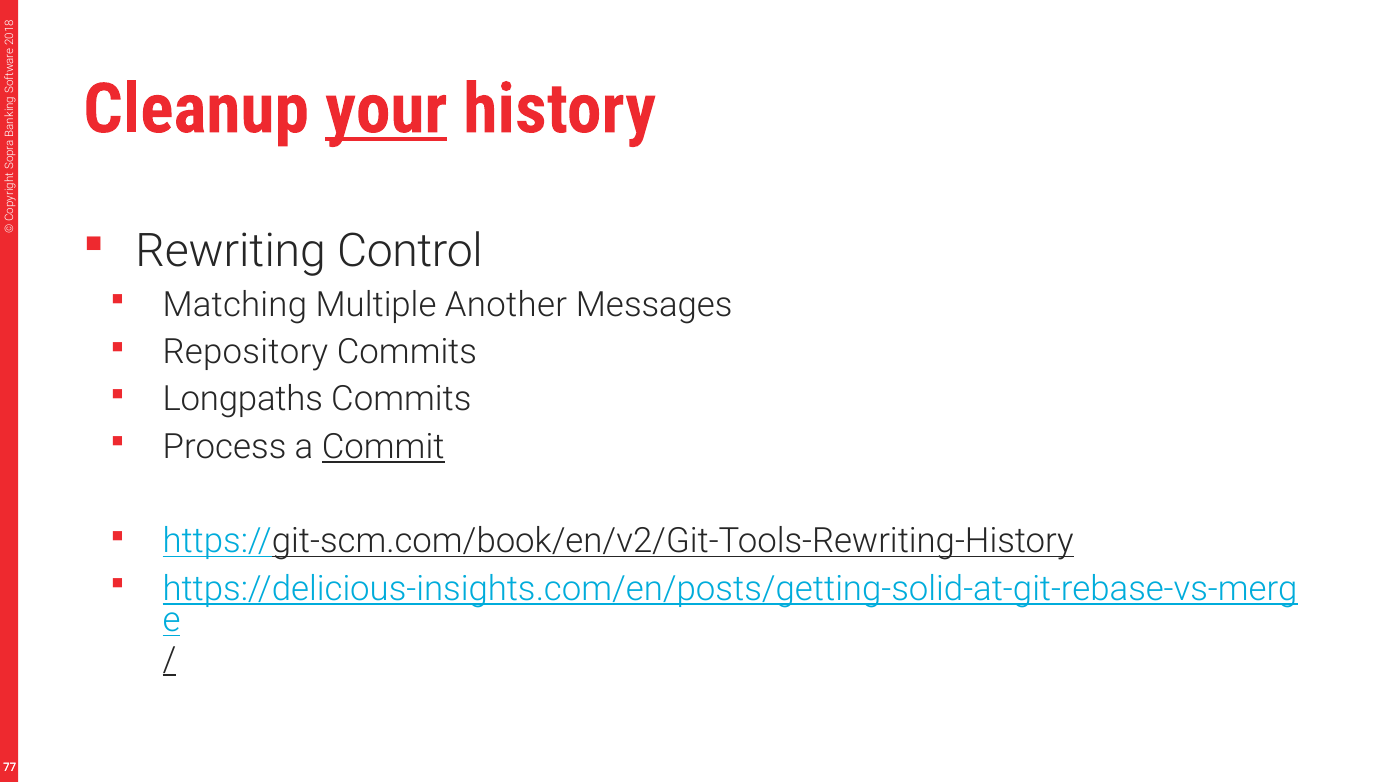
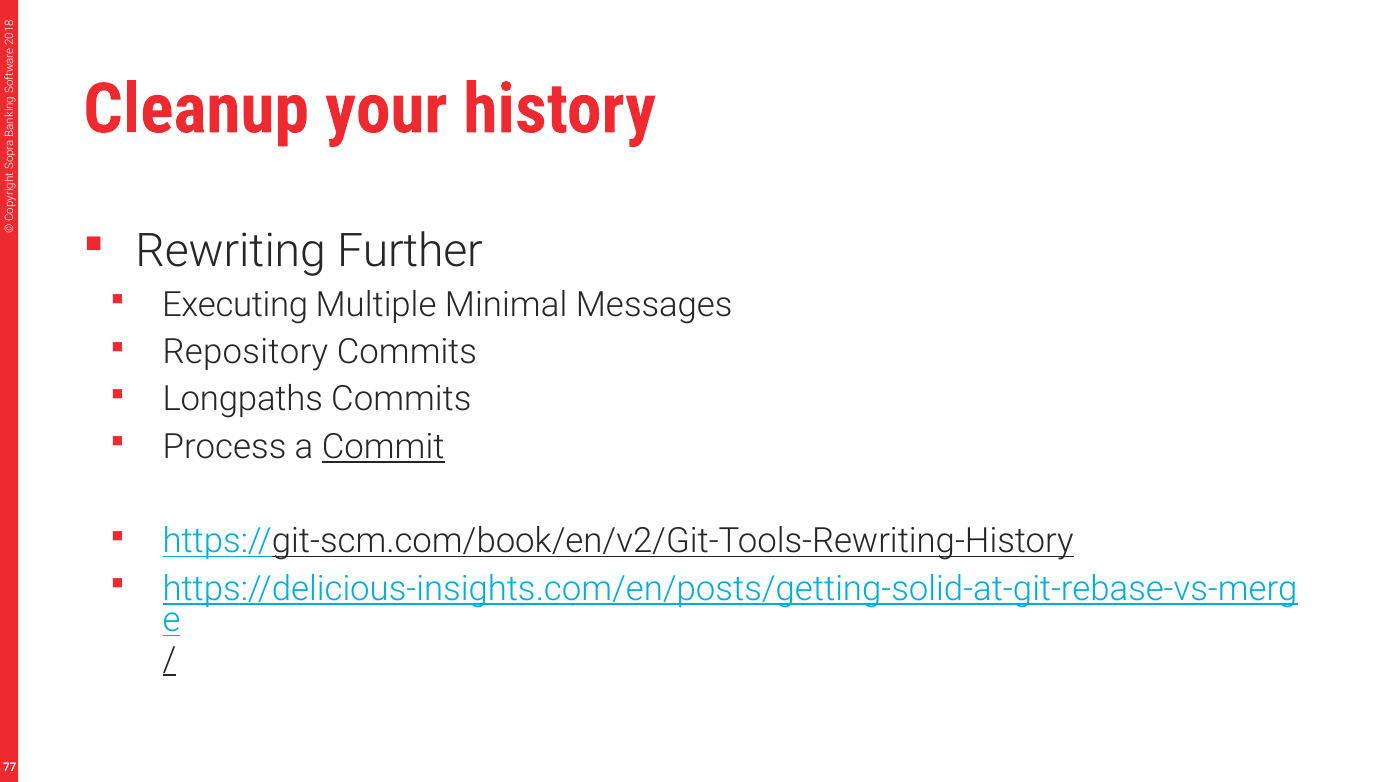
your underline: present -> none
Control: Control -> Further
Matching: Matching -> Executing
Another: Another -> Minimal
